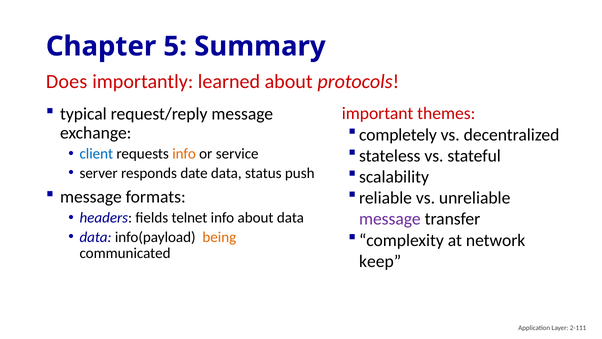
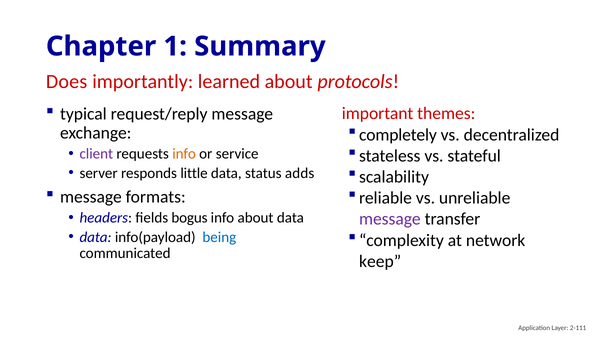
5: 5 -> 1
client colour: blue -> purple
date: date -> little
push: push -> adds
telnet: telnet -> bogus
being colour: orange -> blue
